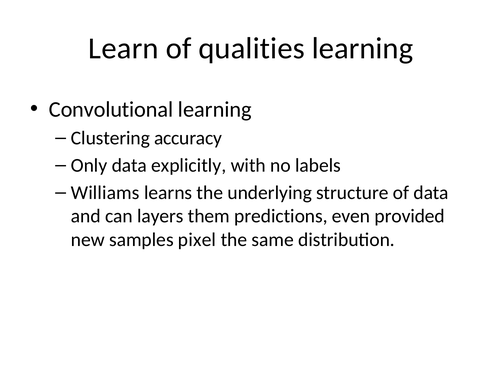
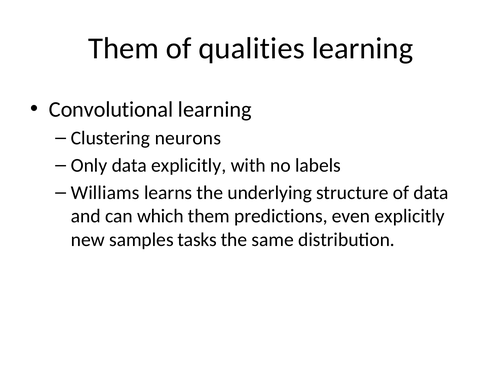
Learn at (123, 49): Learn -> Them
accuracy: accuracy -> neurons
layers: layers -> which
even provided: provided -> explicitly
pixel: pixel -> tasks
